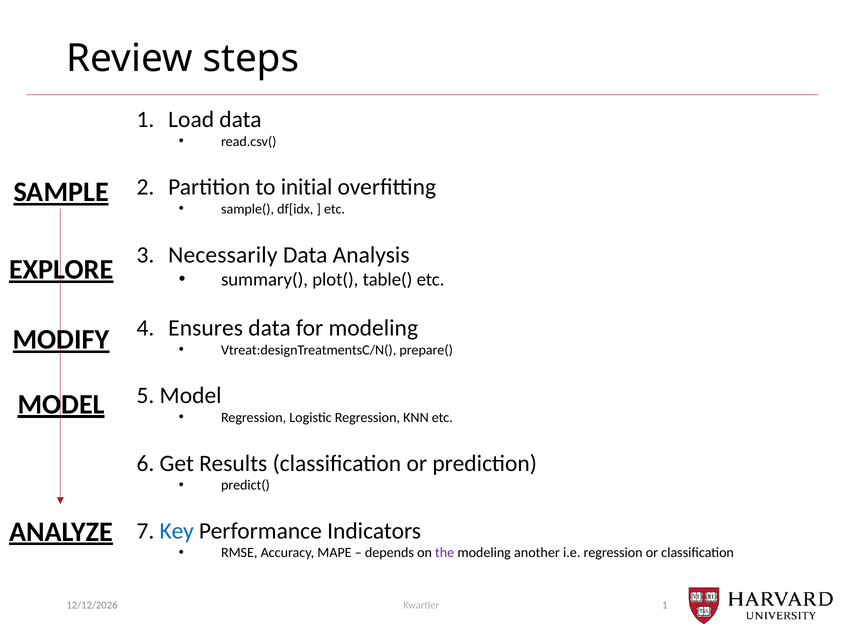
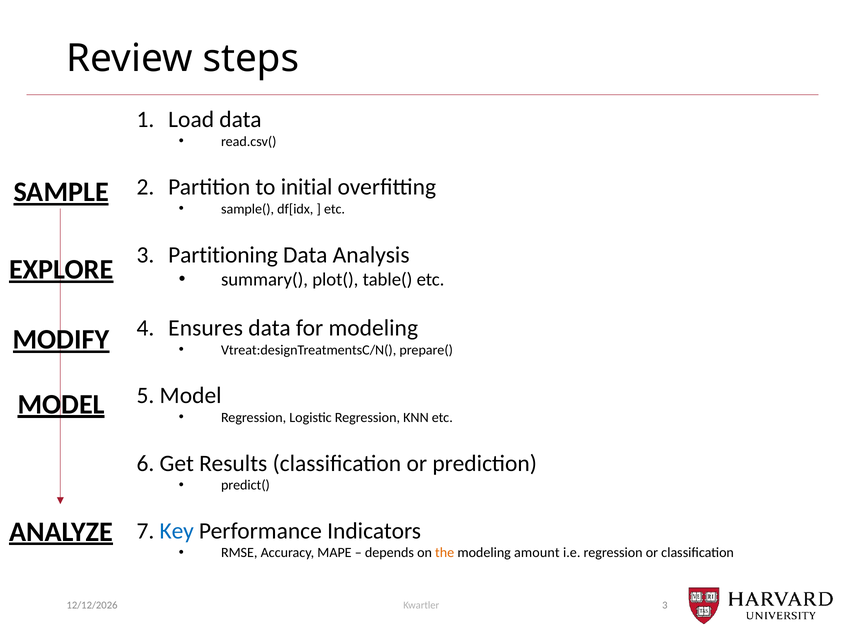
Necessarily: Necessarily -> Partitioning
the colour: purple -> orange
another: another -> amount
1 at (665, 605): 1 -> 3
